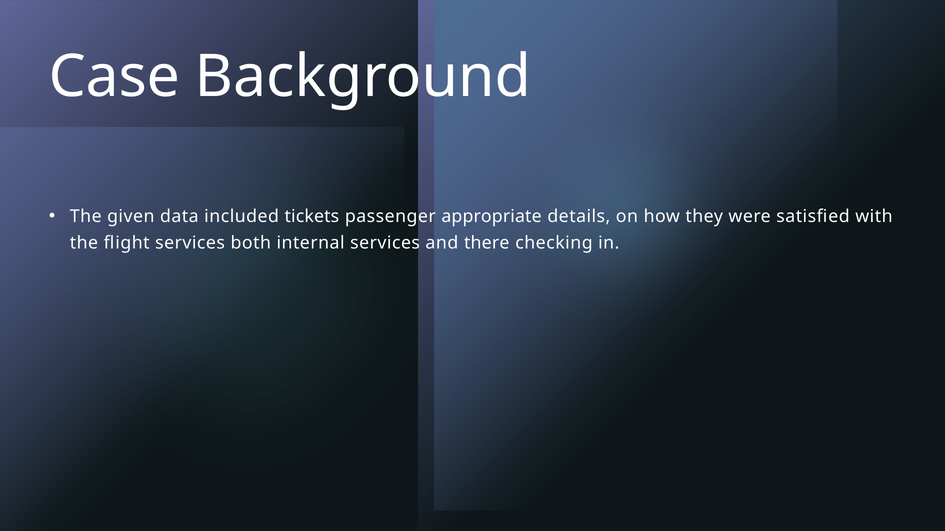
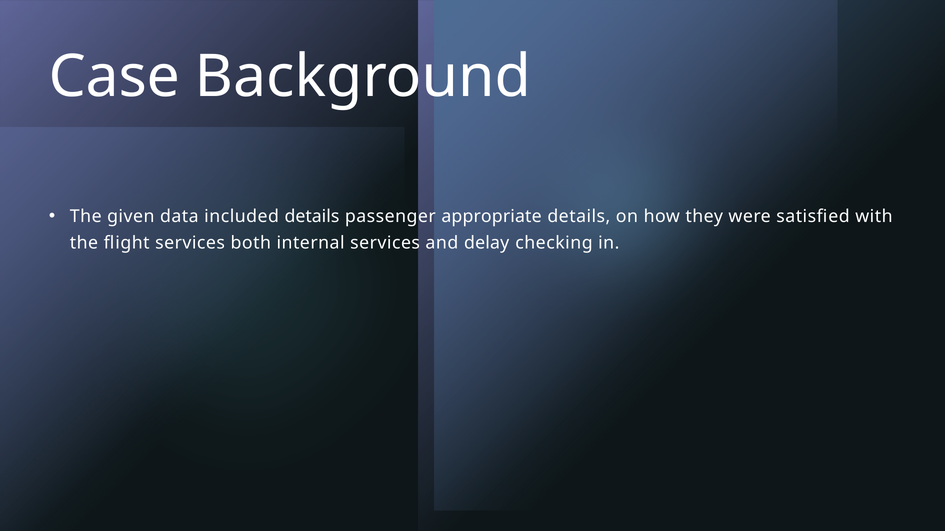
included tickets: tickets -> details
there: there -> delay
